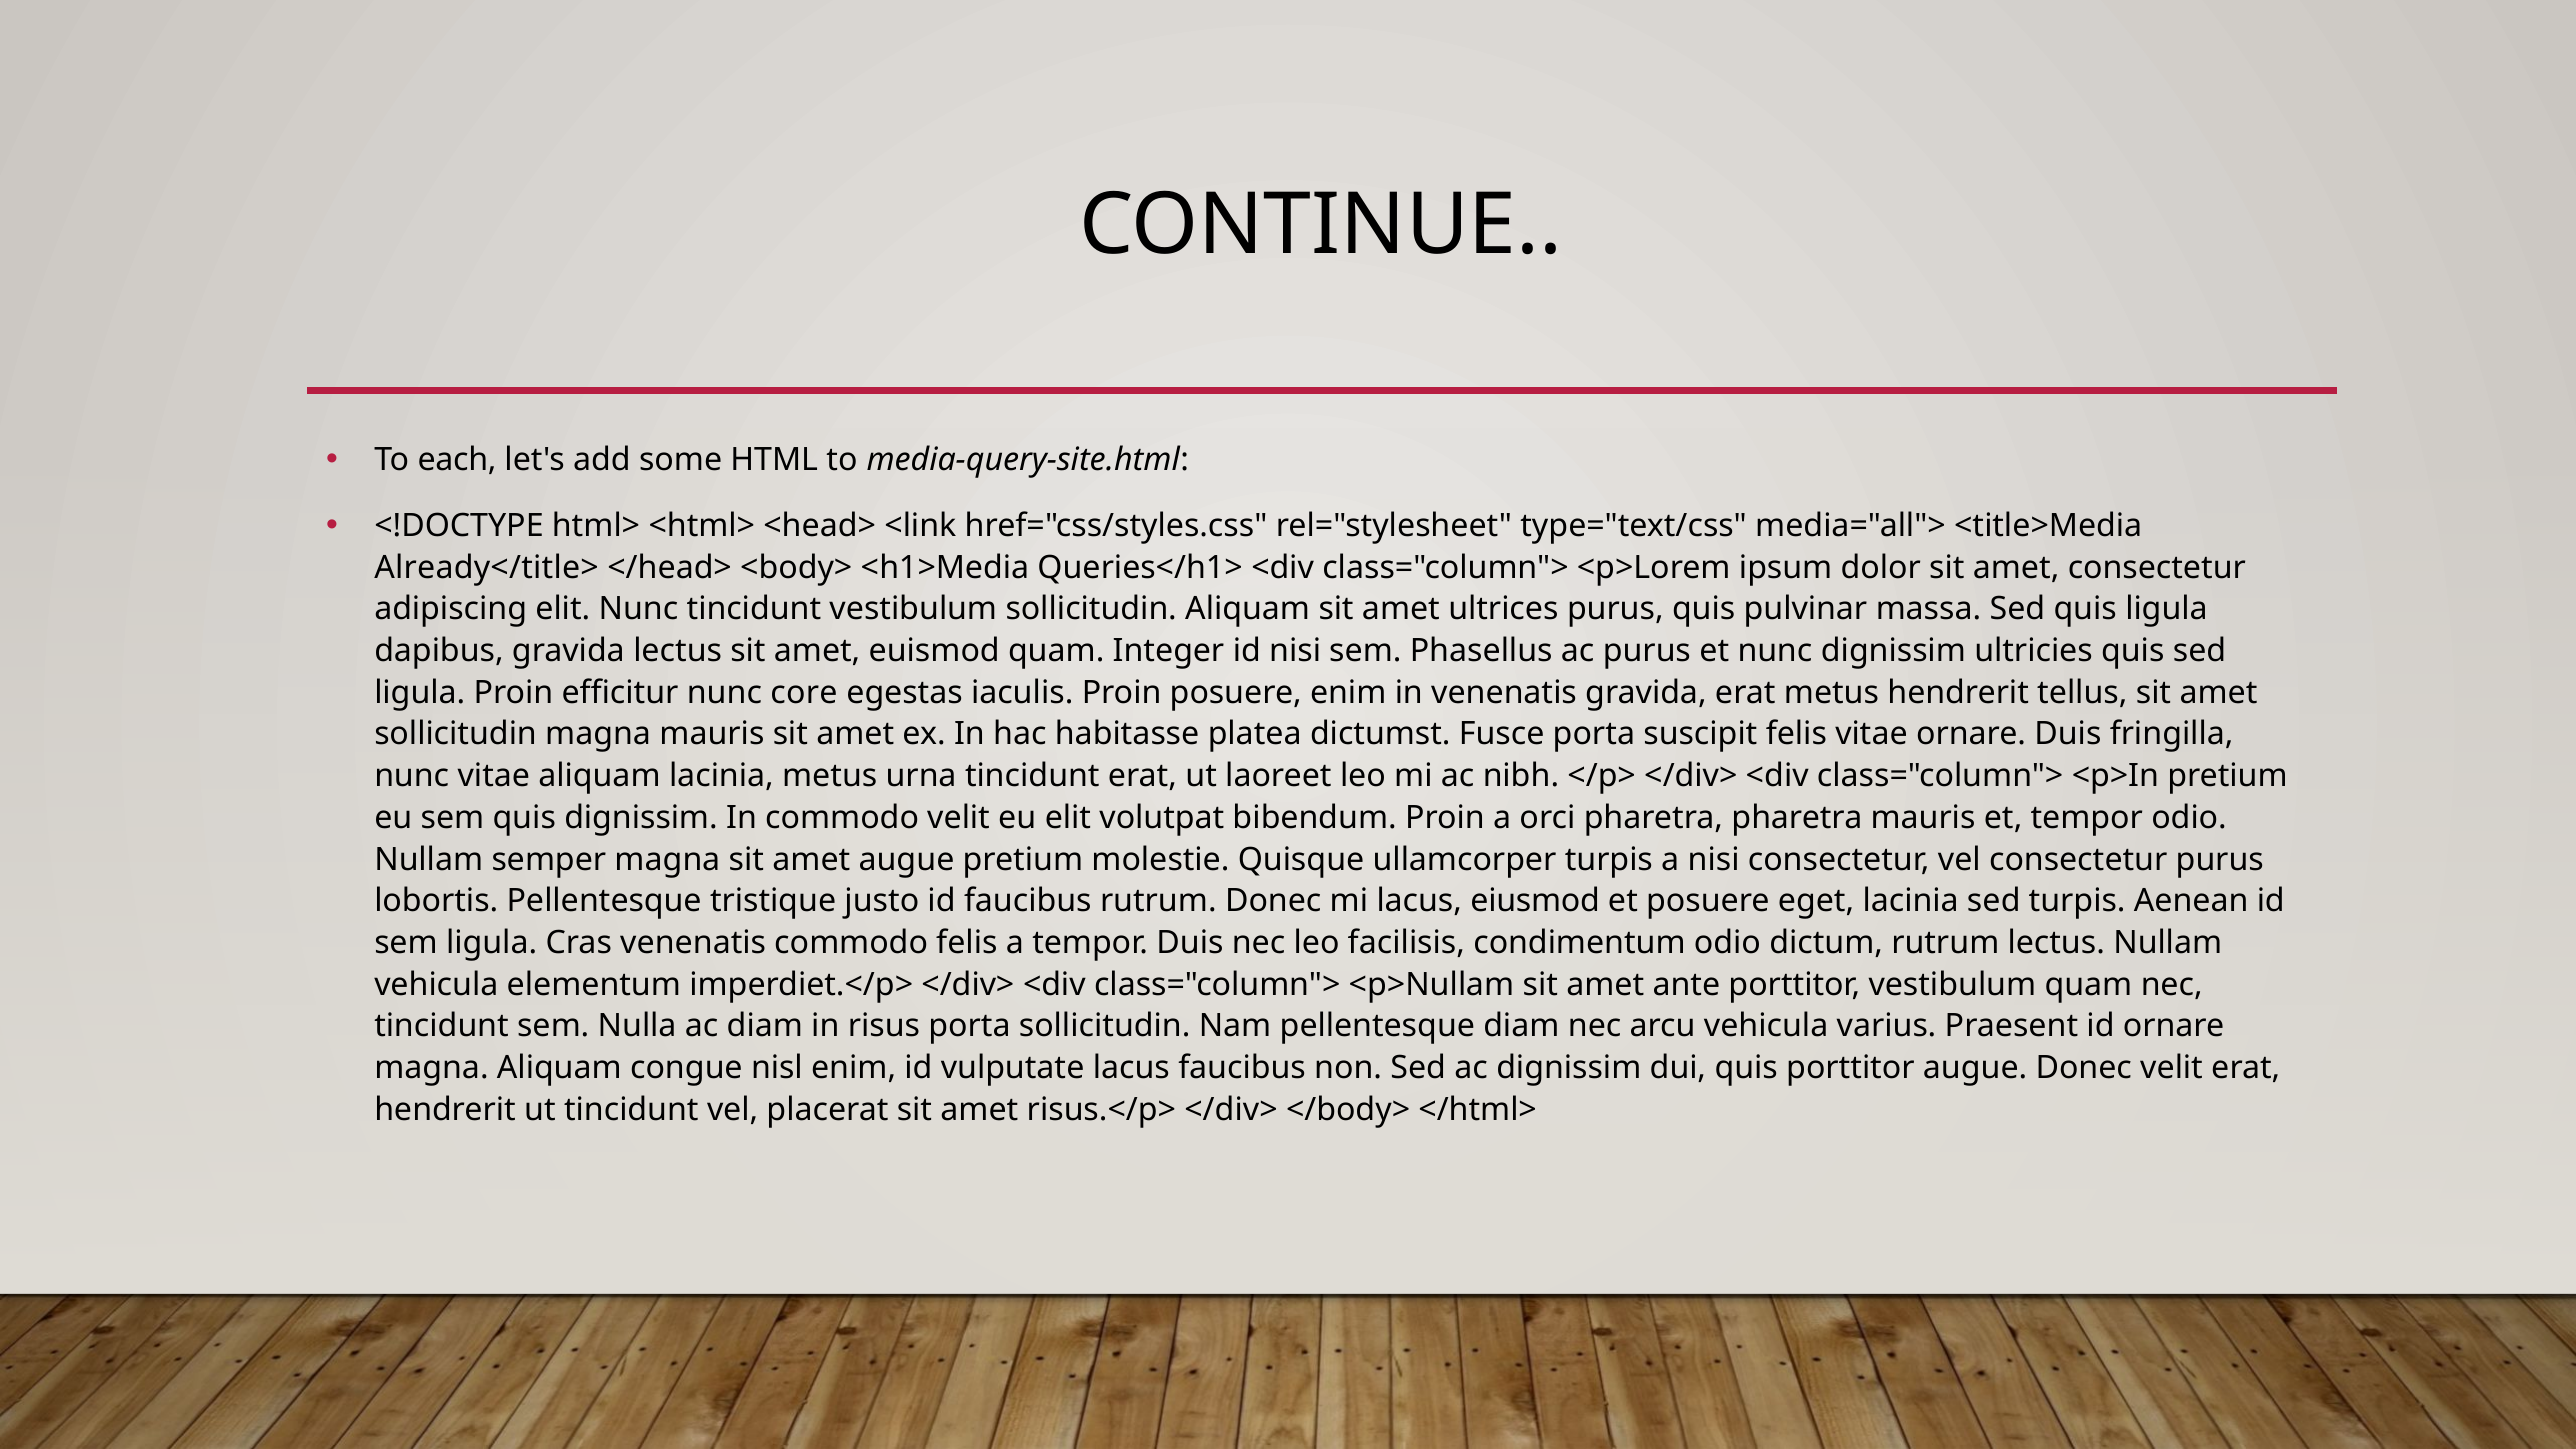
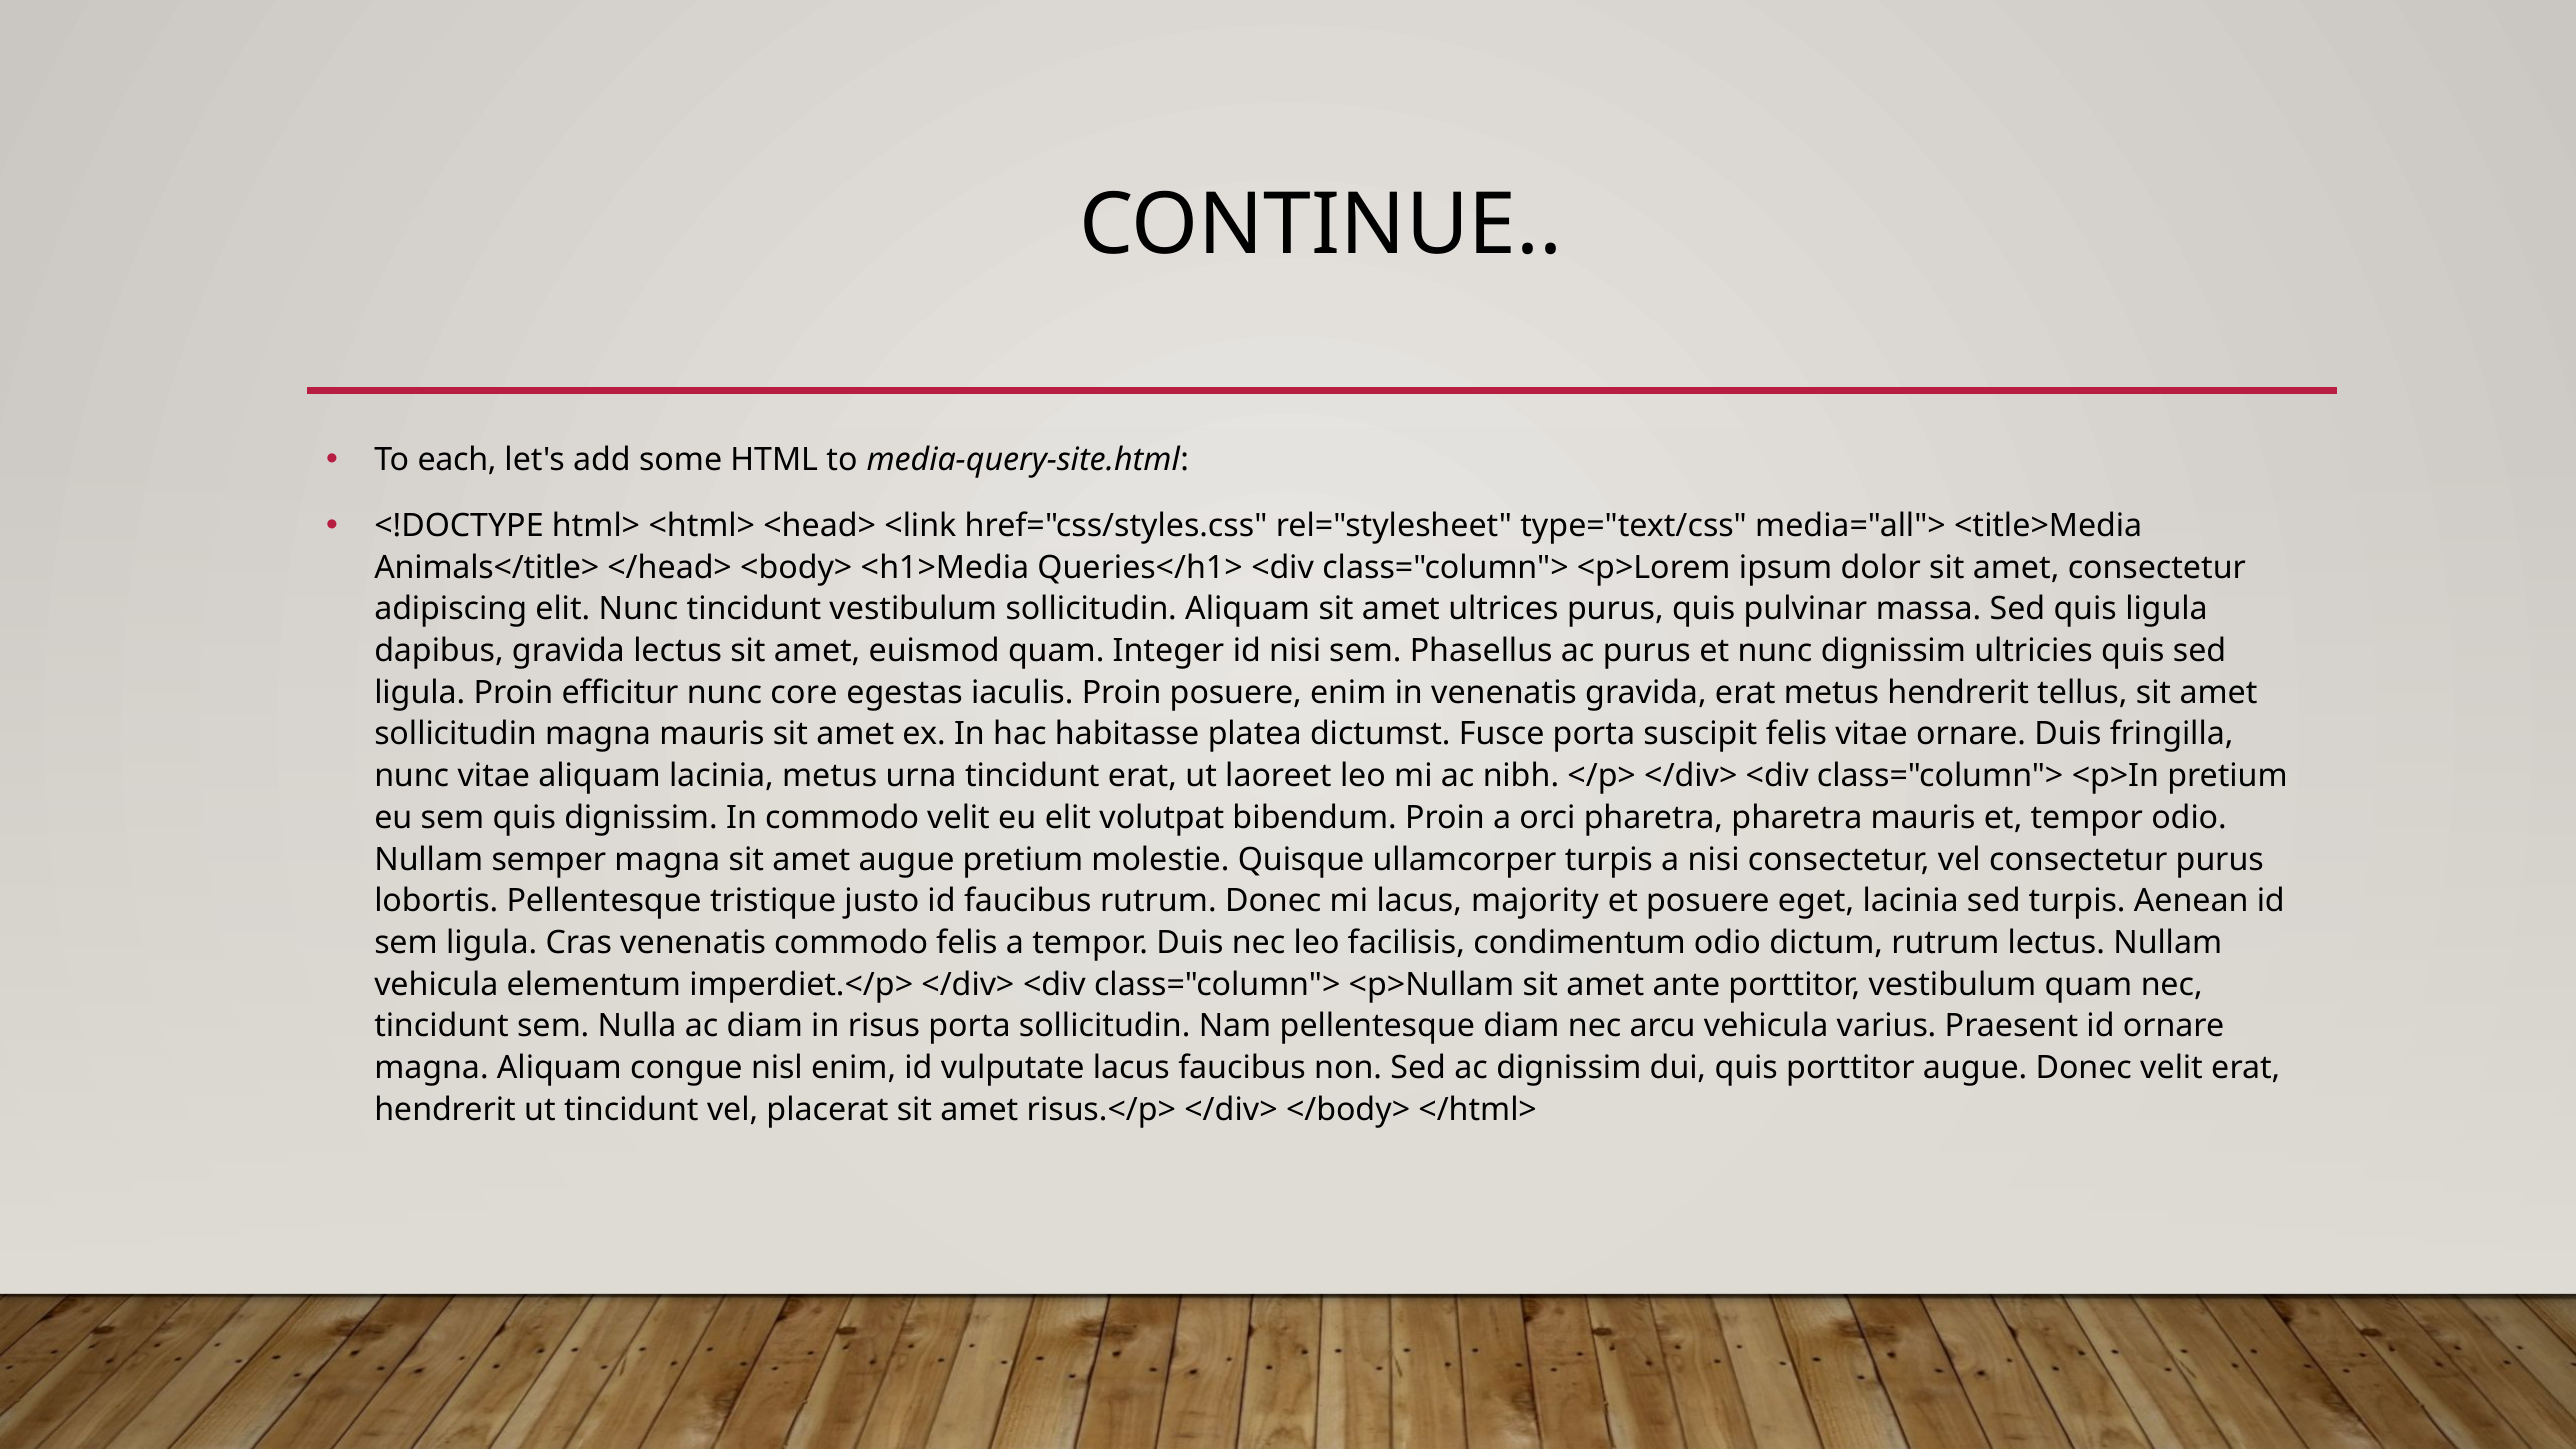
Already</title>: Already</title> -> Animals</title>
eiusmod: eiusmod -> majority
